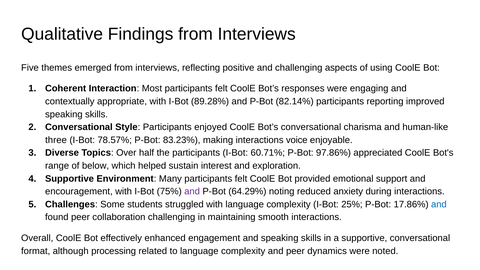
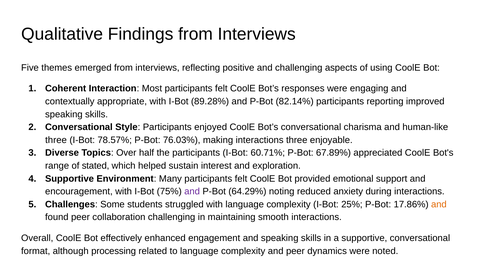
83.23%: 83.23% -> 76.03%
interactions voice: voice -> three
97.86%: 97.86% -> 67.89%
below: below -> stated
and at (439, 204) colour: blue -> orange
